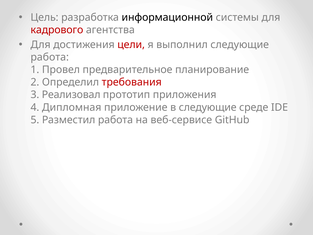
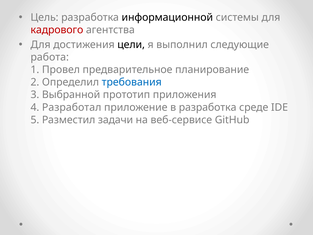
цели colour: red -> black
требования colour: red -> blue
Реализовал: Реализовал -> Выбранной
Дипломная: Дипломная -> Разработал
в следующие: следующие -> разработка
Разместил работа: работа -> задачи
